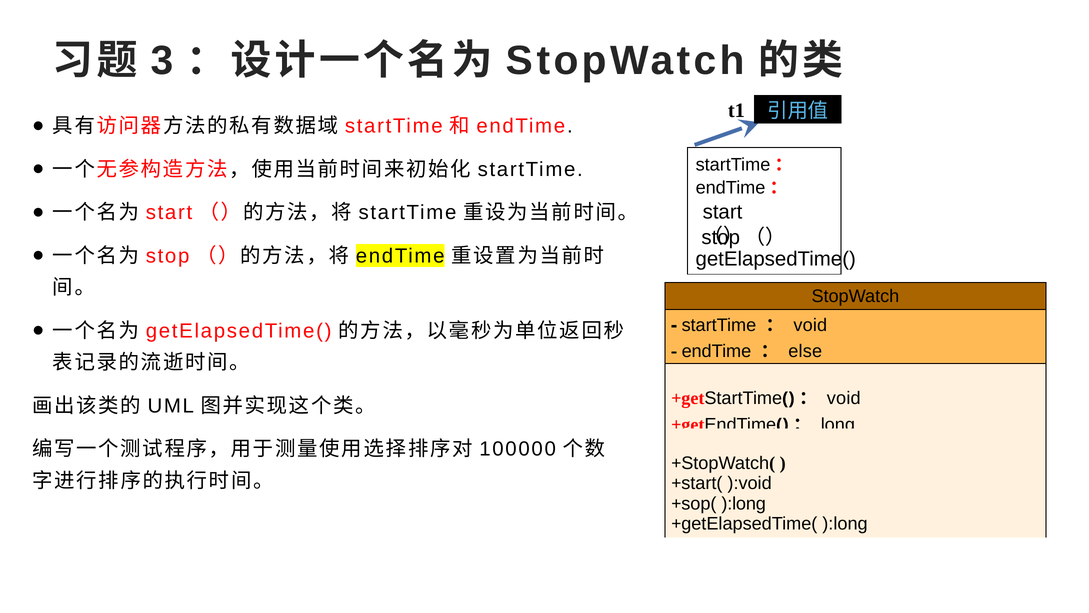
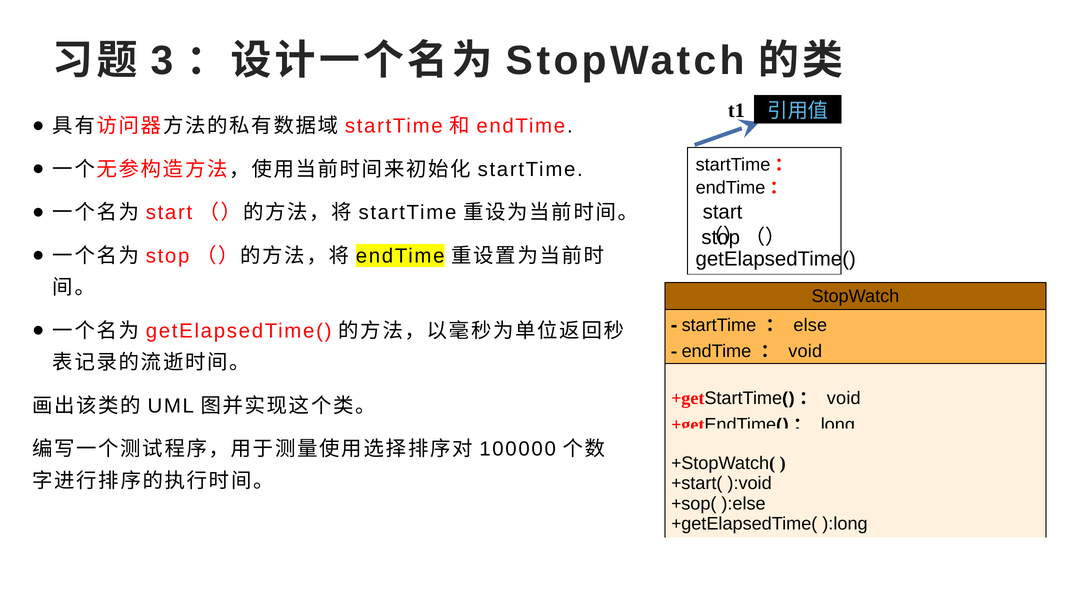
void at (810, 325): void -> else
else at (805, 351): else -> void
+sop( ):long: ):long -> ):else
